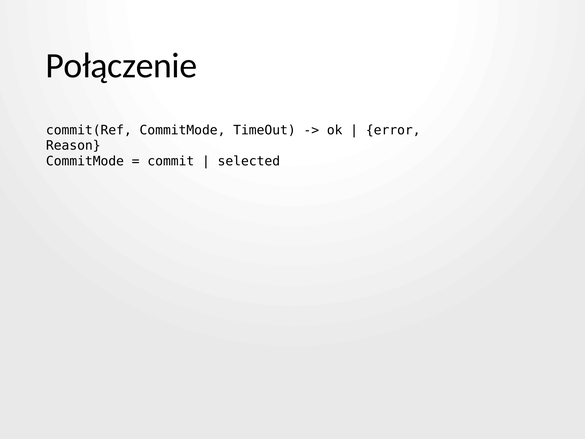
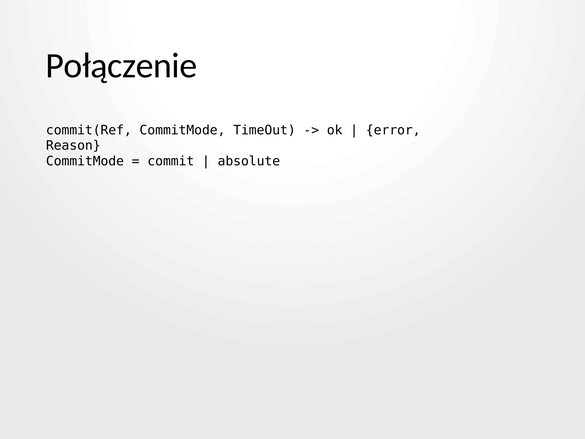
selected: selected -> absolute
